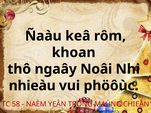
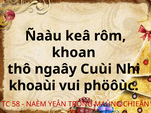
Noâi: Noâi -> Cuùi
nhieàu: nhieàu -> khoaùi
